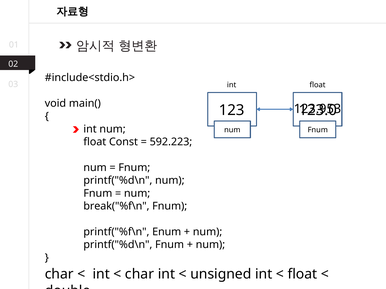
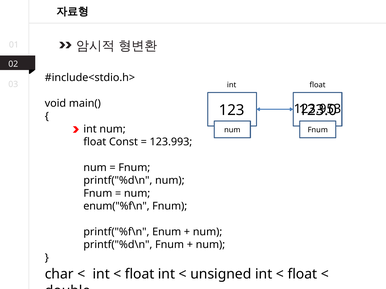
592.223: 592.223 -> 123.993
break("%f\n: break("%f\n -> enum("%f\n
char at (140, 275): char -> float
